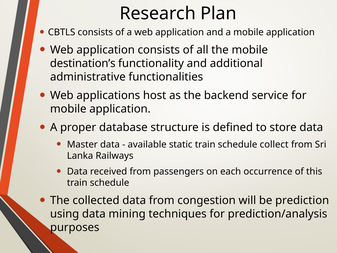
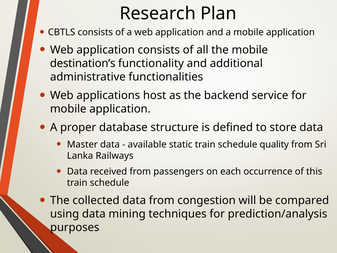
collect: collect -> quality
prediction: prediction -> compared
